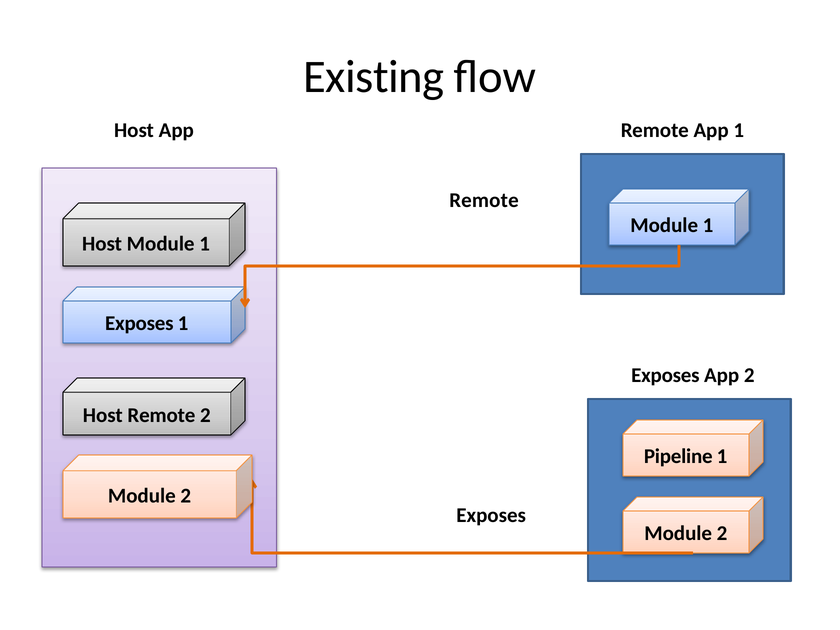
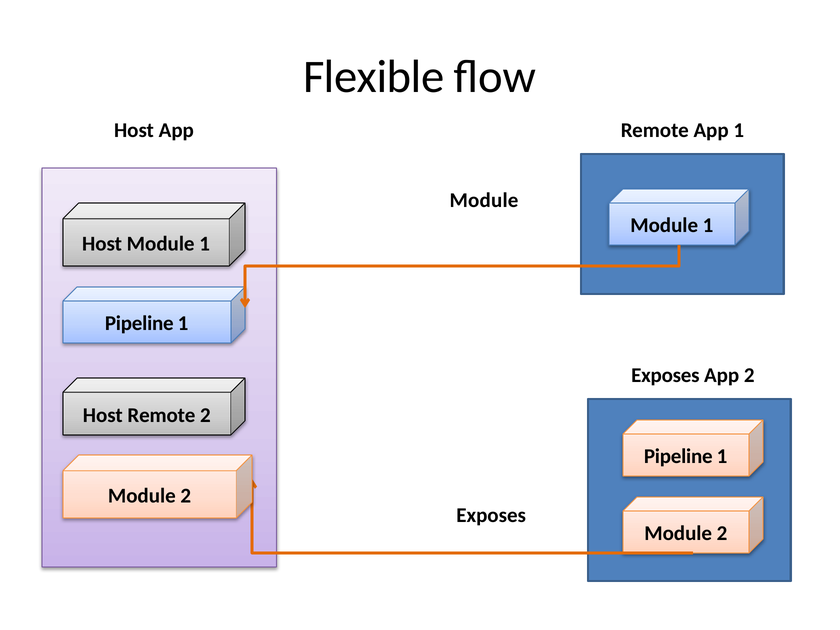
Existing: Existing -> Flexible
Remote at (484, 200): Remote -> Module
Exposes at (139, 323): Exposes -> Pipeline
